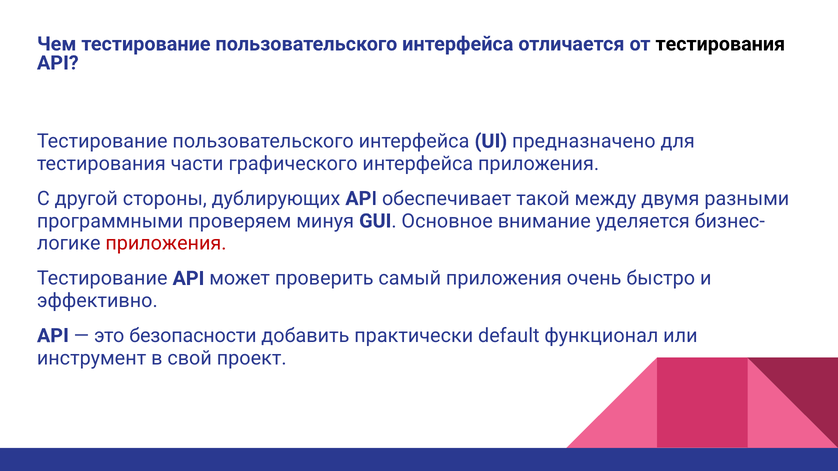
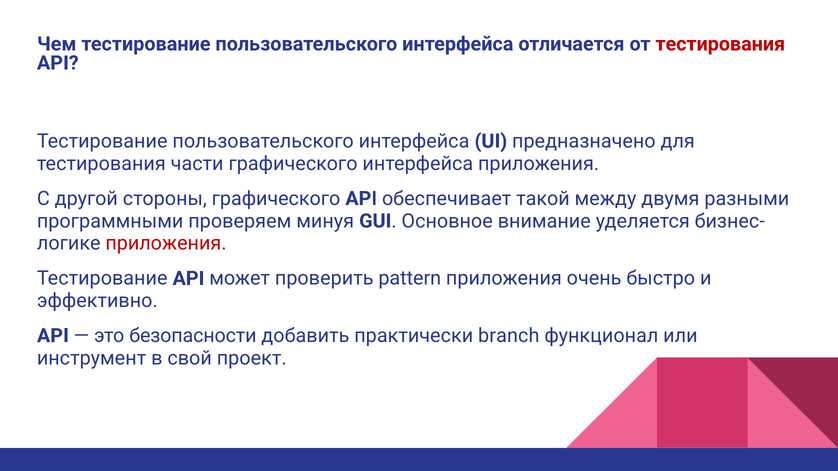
тестирования at (720, 44) colour: black -> red
стороны дублирующих: дублирующих -> графического
самый: самый -> pattern
default: default -> branch
